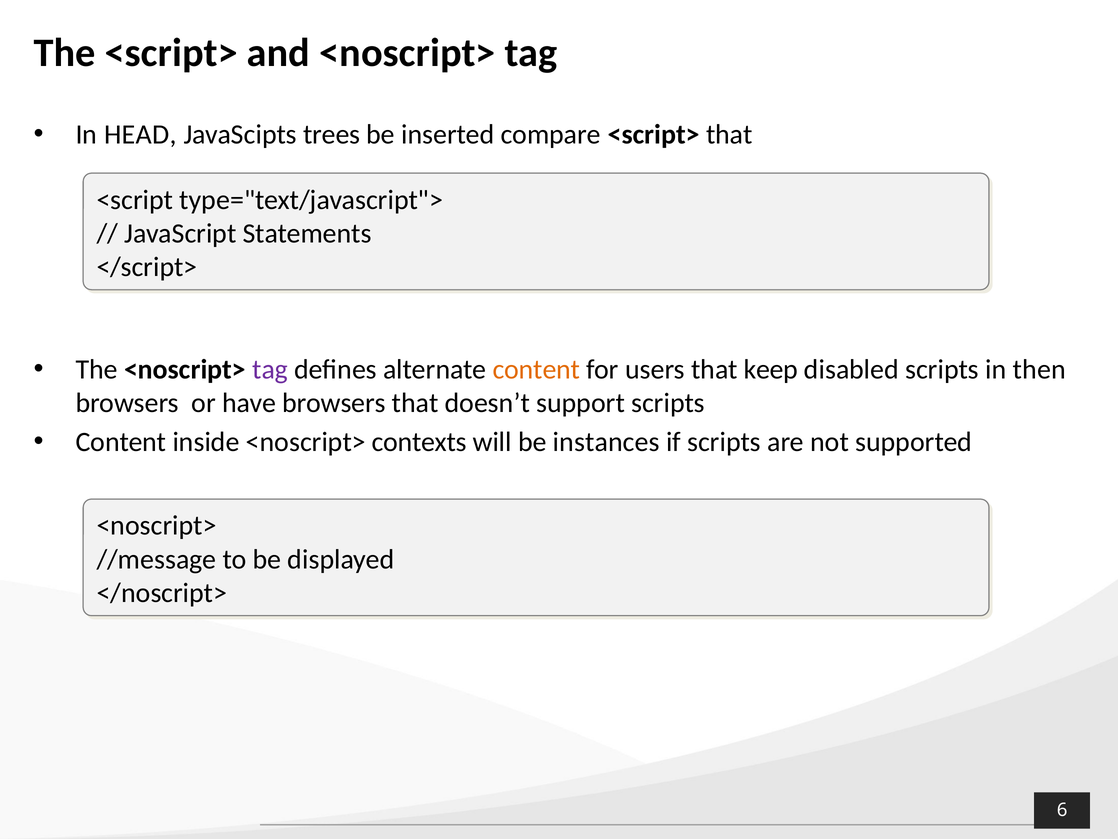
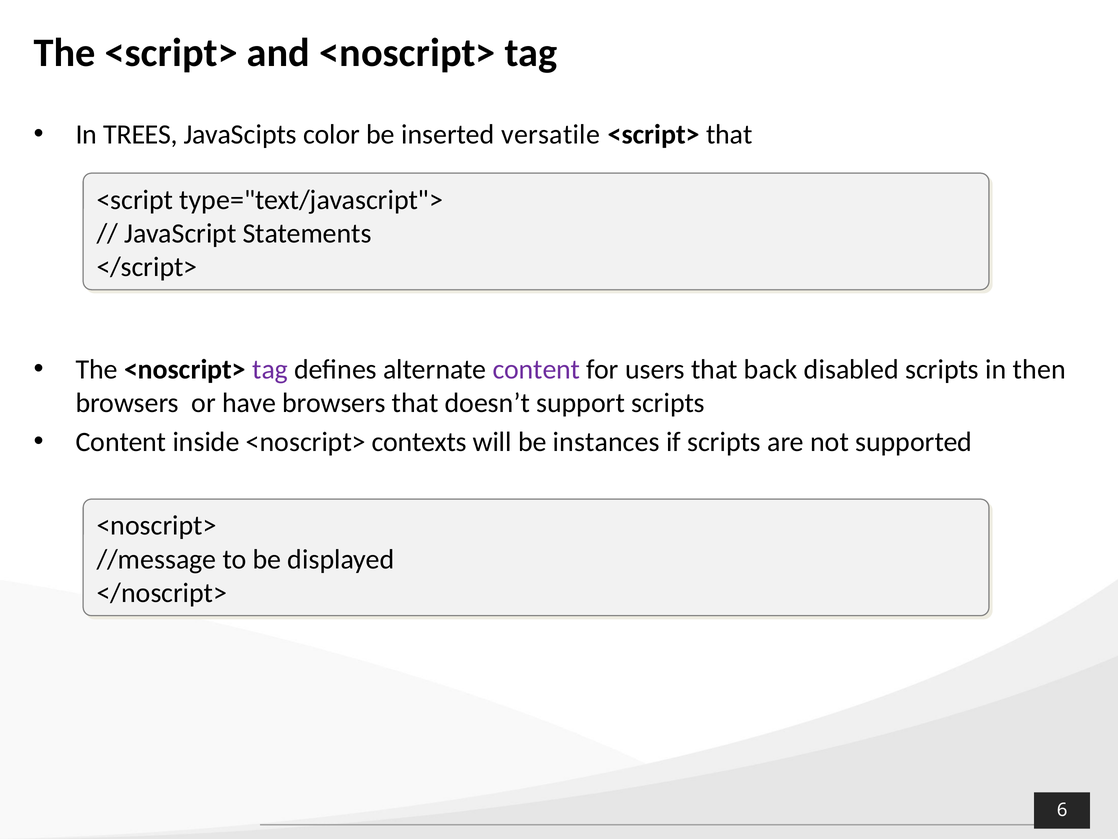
HEAD: HEAD -> TREES
trees: trees -> color
compare: compare -> versatile
content at (536, 369) colour: orange -> purple
keep: keep -> back
